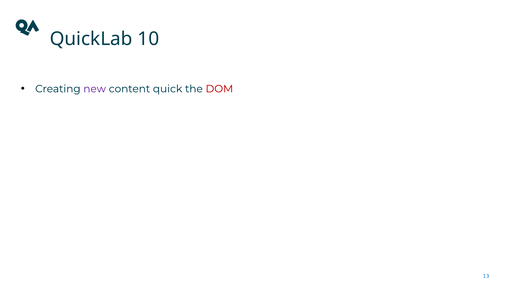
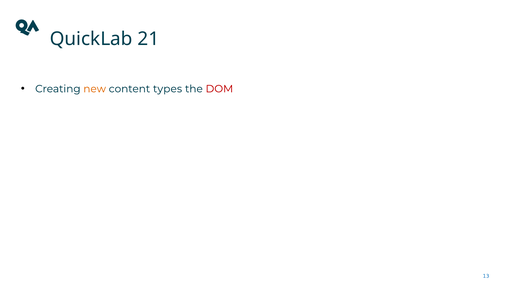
10: 10 -> 21
new colour: purple -> orange
quick: quick -> types
